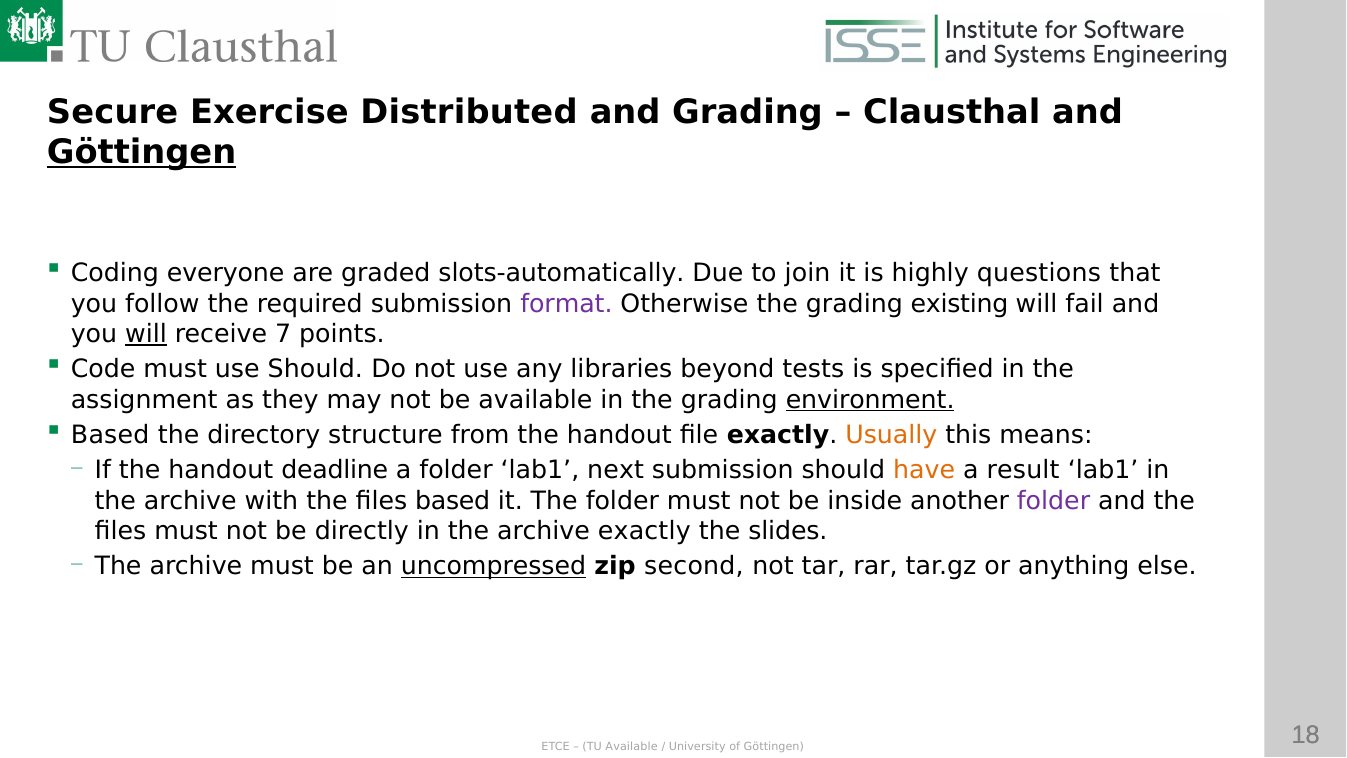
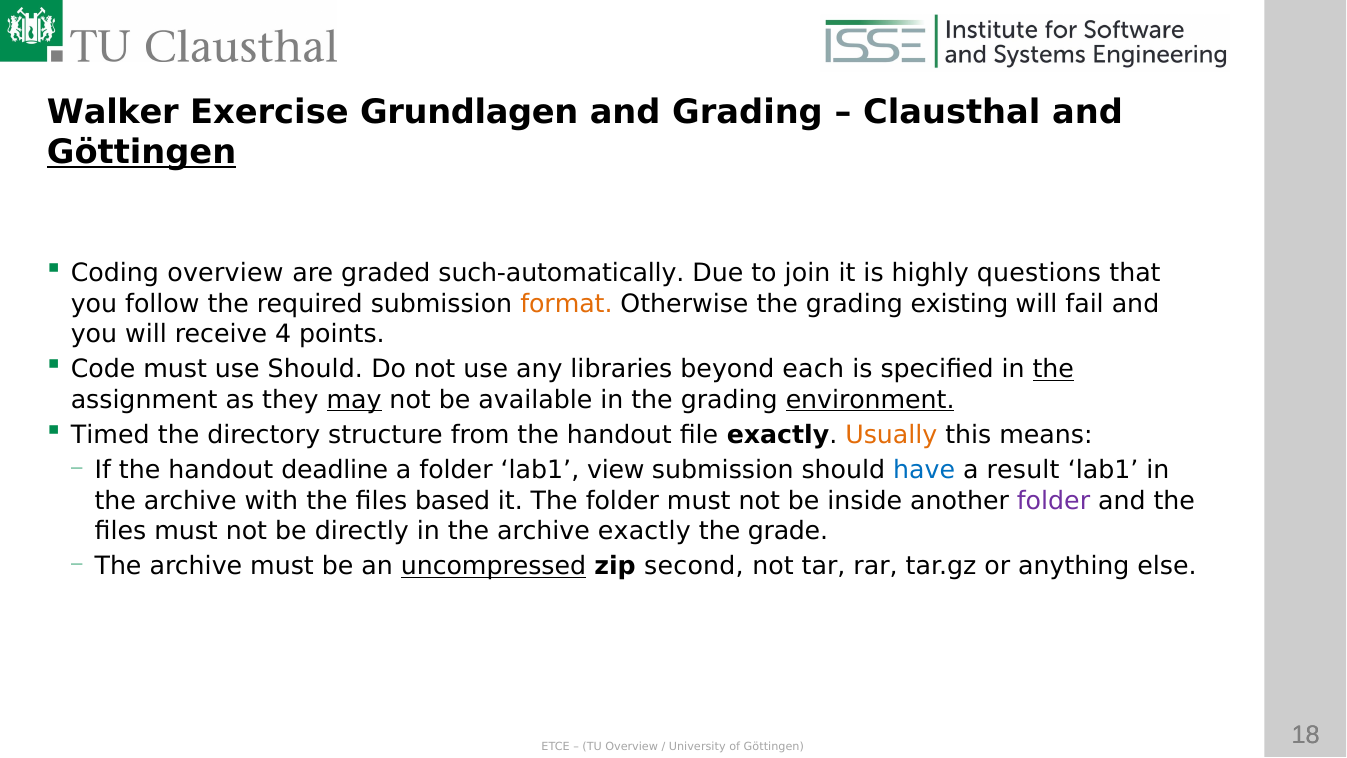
Secure: Secure -> Walker
Distributed: Distributed -> Grundlagen
Coding everyone: everyone -> overview
slots-automatically: slots-automatically -> such-automatically
format colour: purple -> orange
will at (146, 334) underline: present -> none
7: 7 -> 4
tests: tests -> each
the at (1053, 369) underline: none -> present
may underline: none -> present
Based at (110, 435): Based -> Timed
next: next -> view
have colour: orange -> blue
slides: slides -> grade
Available at (632, 746): Available -> Overview
